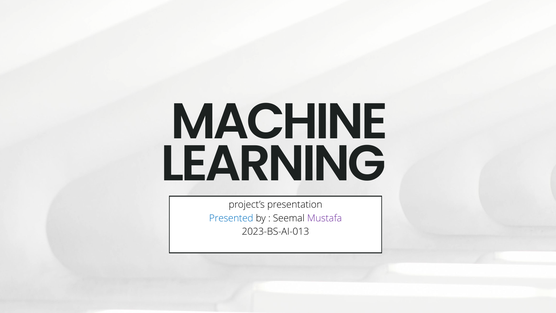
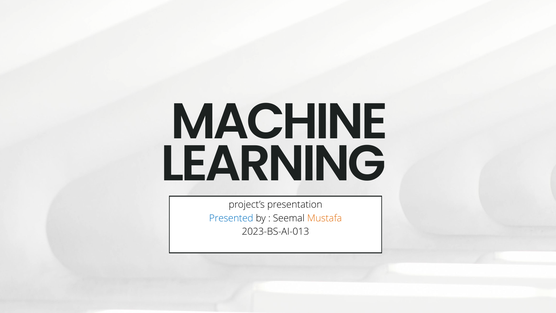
Mustafa colour: purple -> orange
